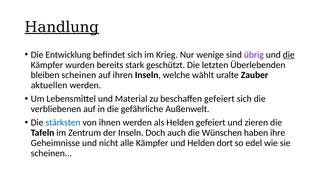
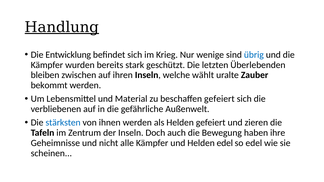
übrig colour: purple -> blue
die at (289, 55) underline: present -> none
bleiben scheinen: scheinen -> zwischen
aktuellen: aktuellen -> bekommt
Wünschen: Wünschen -> Bewegung
Helden dort: dort -> edel
